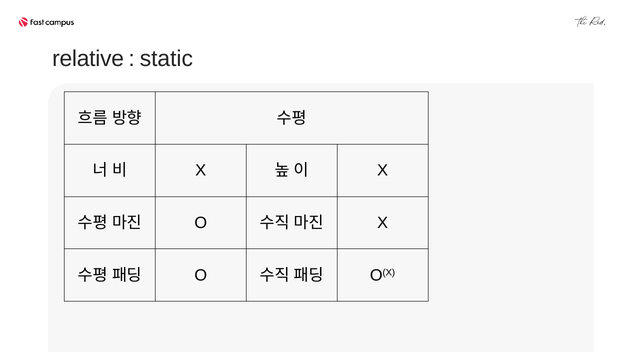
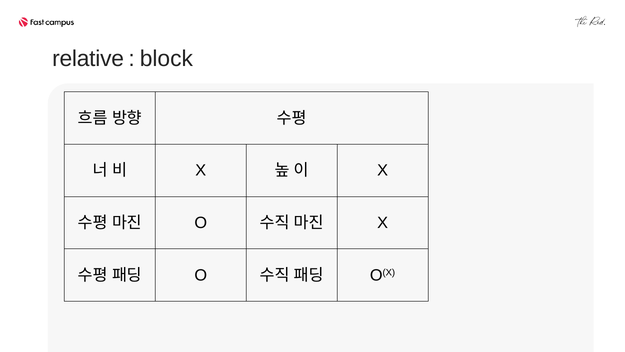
static: static -> block
